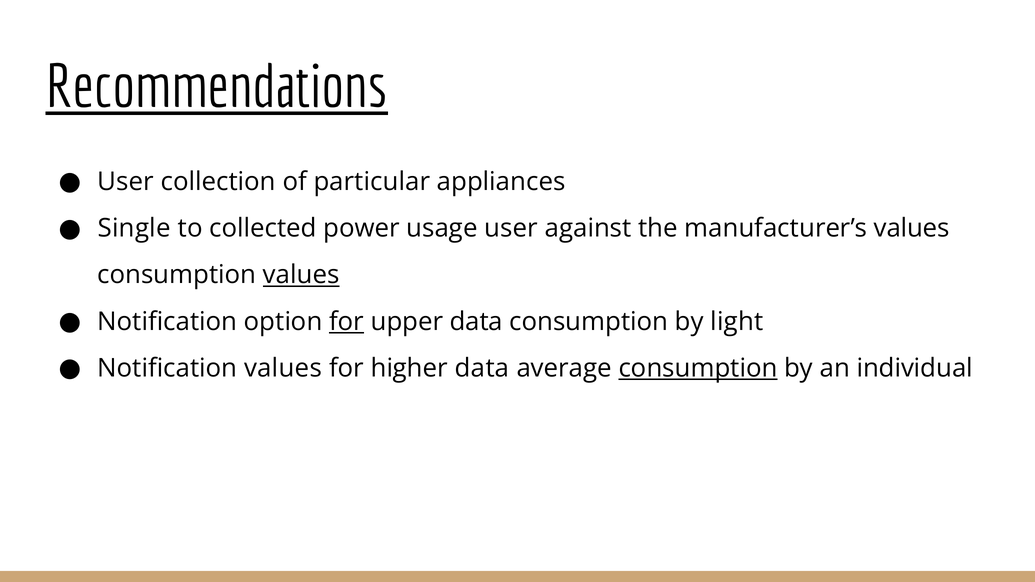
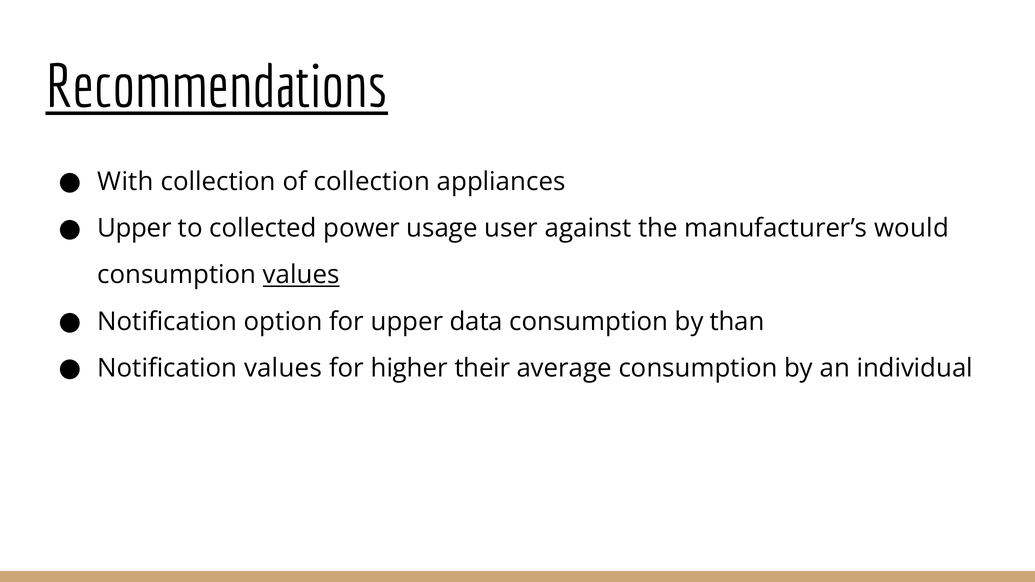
User at (126, 182): User -> With
of particular: particular -> collection
Single at (134, 228): Single -> Upper
manufacturer’s values: values -> would
for at (346, 322) underline: present -> none
light: light -> than
higher data: data -> their
consumption at (698, 368) underline: present -> none
